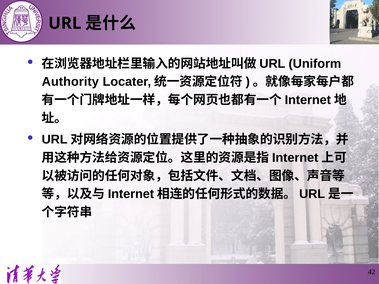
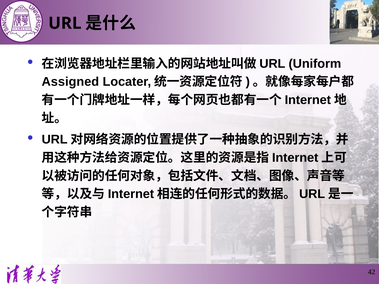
Authority: Authority -> Assigned
